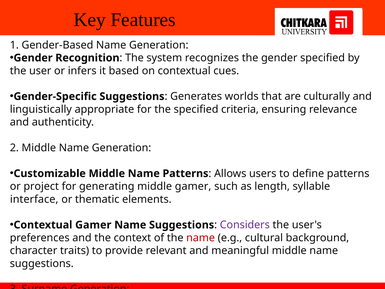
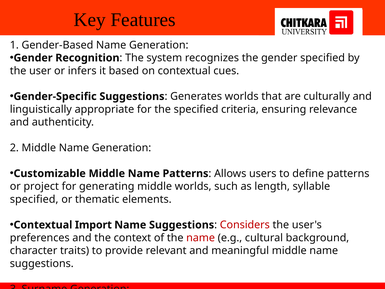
middle gamer: gamer -> worlds
interface at (34, 199): interface -> specified
Contextual Gamer: Gamer -> Import
Considers colour: purple -> red
